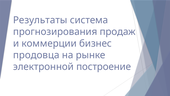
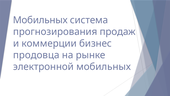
Результаты at (40, 20): Результаты -> Мобильных
электронной построение: построение -> мобильных
